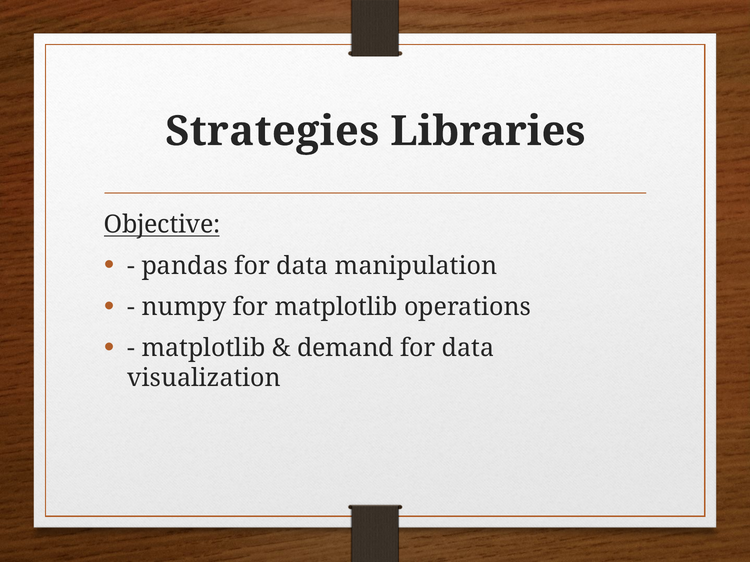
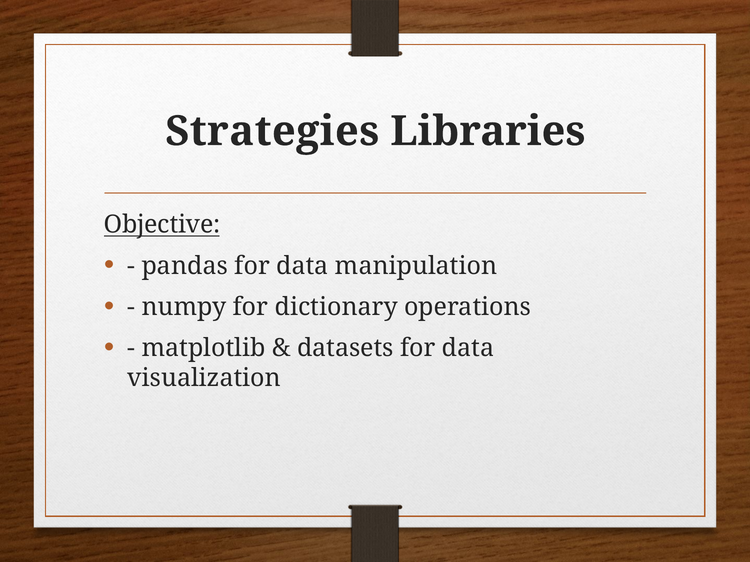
for matplotlib: matplotlib -> dictionary
demand: demand -> datasets
